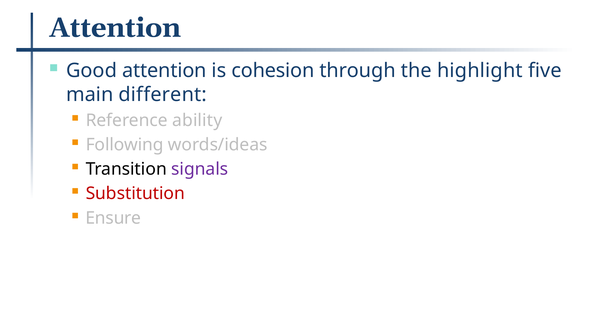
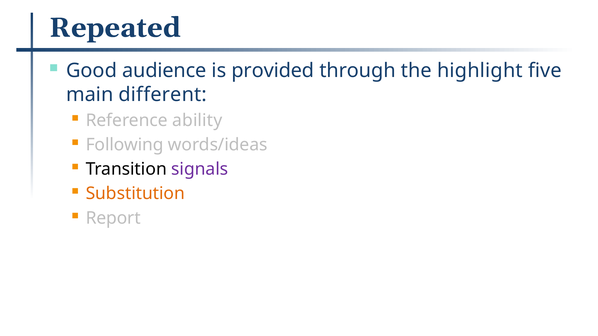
Attention at (115, 28): Attention -> Repeated
Good attention: attention -> audience
cohesion: cohesion -> provided
Substitution colour: red -> orange
Ensure: Ensure -> Report
